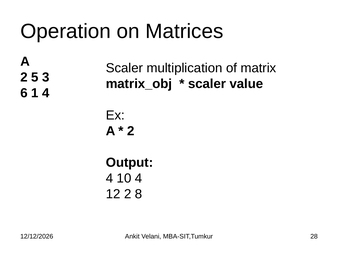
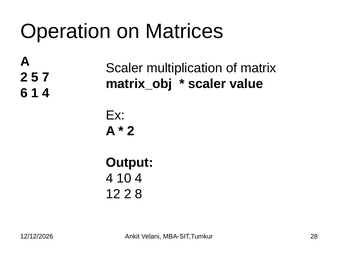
3: 3 -> 7
